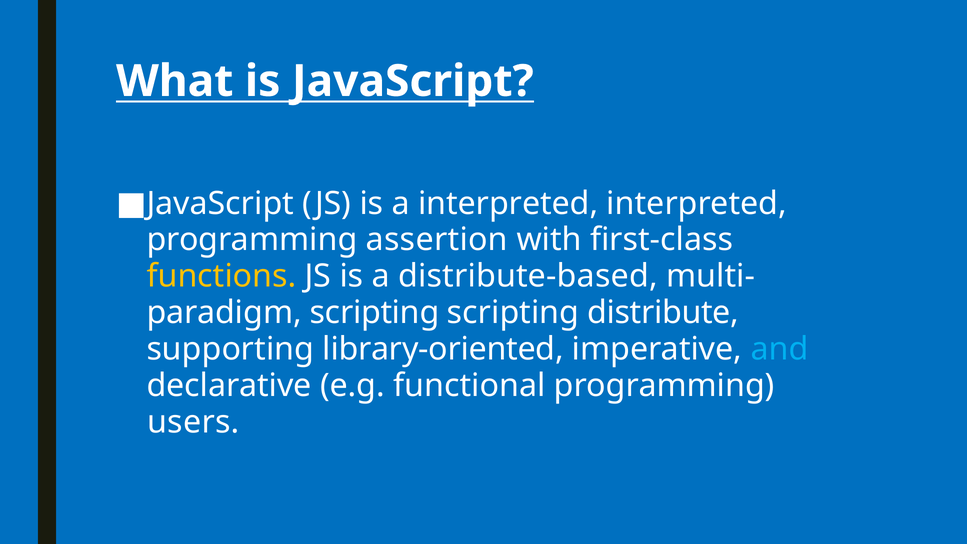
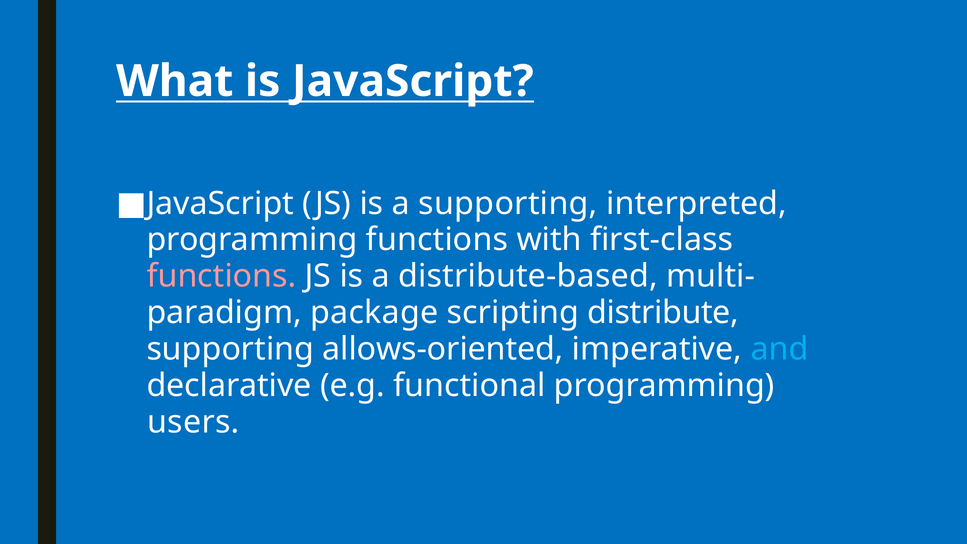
a interpreted: interpreted -> supporting
programming assertion: assertion -> functions
functions at (221, 276) colour: yellow -> pink
scripting at (375, 313): scripting -> package
library-oriented: library-oriented -> allows-oriented
